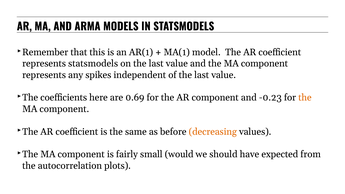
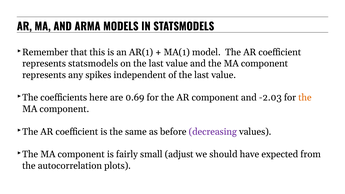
-0.23: -0.23 -> -2.03
decreasing colour: orange -> purple
would: would -> adjust
